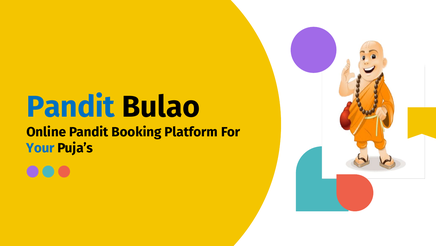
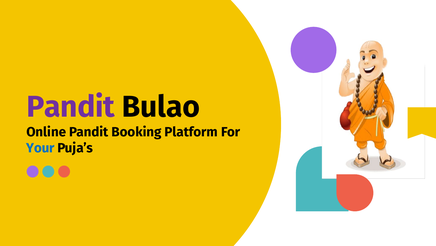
Pandit at (71, 107) colour: blue -> purple
